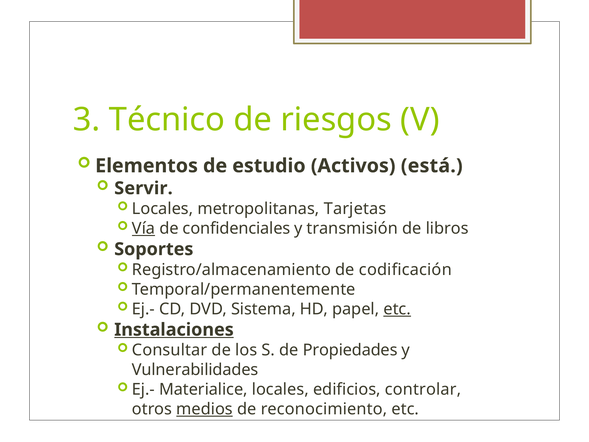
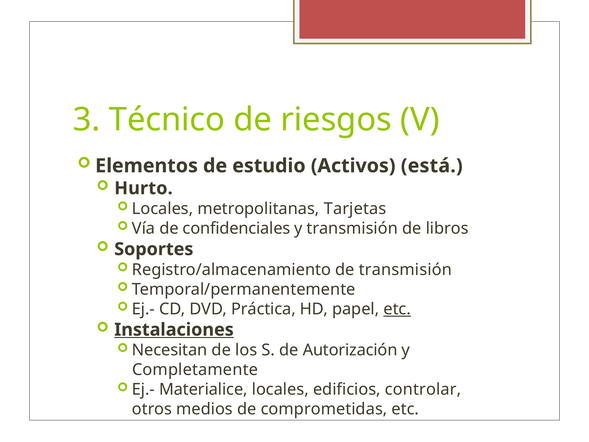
Servir: Servir -> Hurto
Vía underline: present -> none
de codificación: codificación -> transmisión
Sistema: Sistema -> Práctica
Consultar: Consultar -> Necesitan
Propiedades: Propiedades -> Autorización
Vulnerabilidades: Vulnerabilidades -> Completamente
medios underline: present -> none
reconocimiento: reconocimiento -> comprometidas
